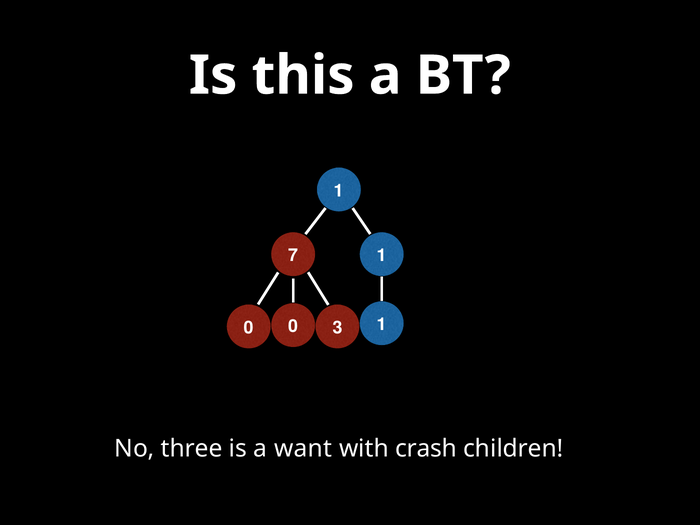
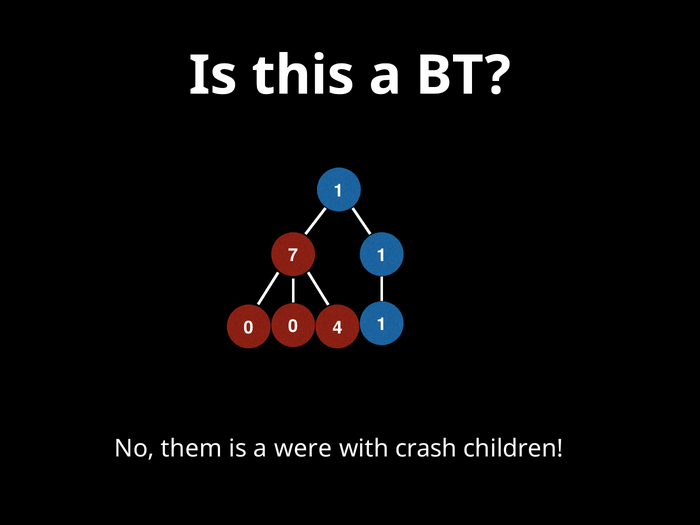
3: 3 -> 4
three: three -> them
want: want -> were
